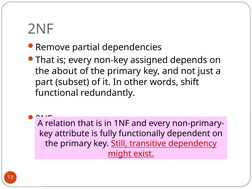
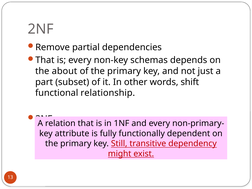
assigned: assigned -> schemas
redundantly: redundantly -> relationship
